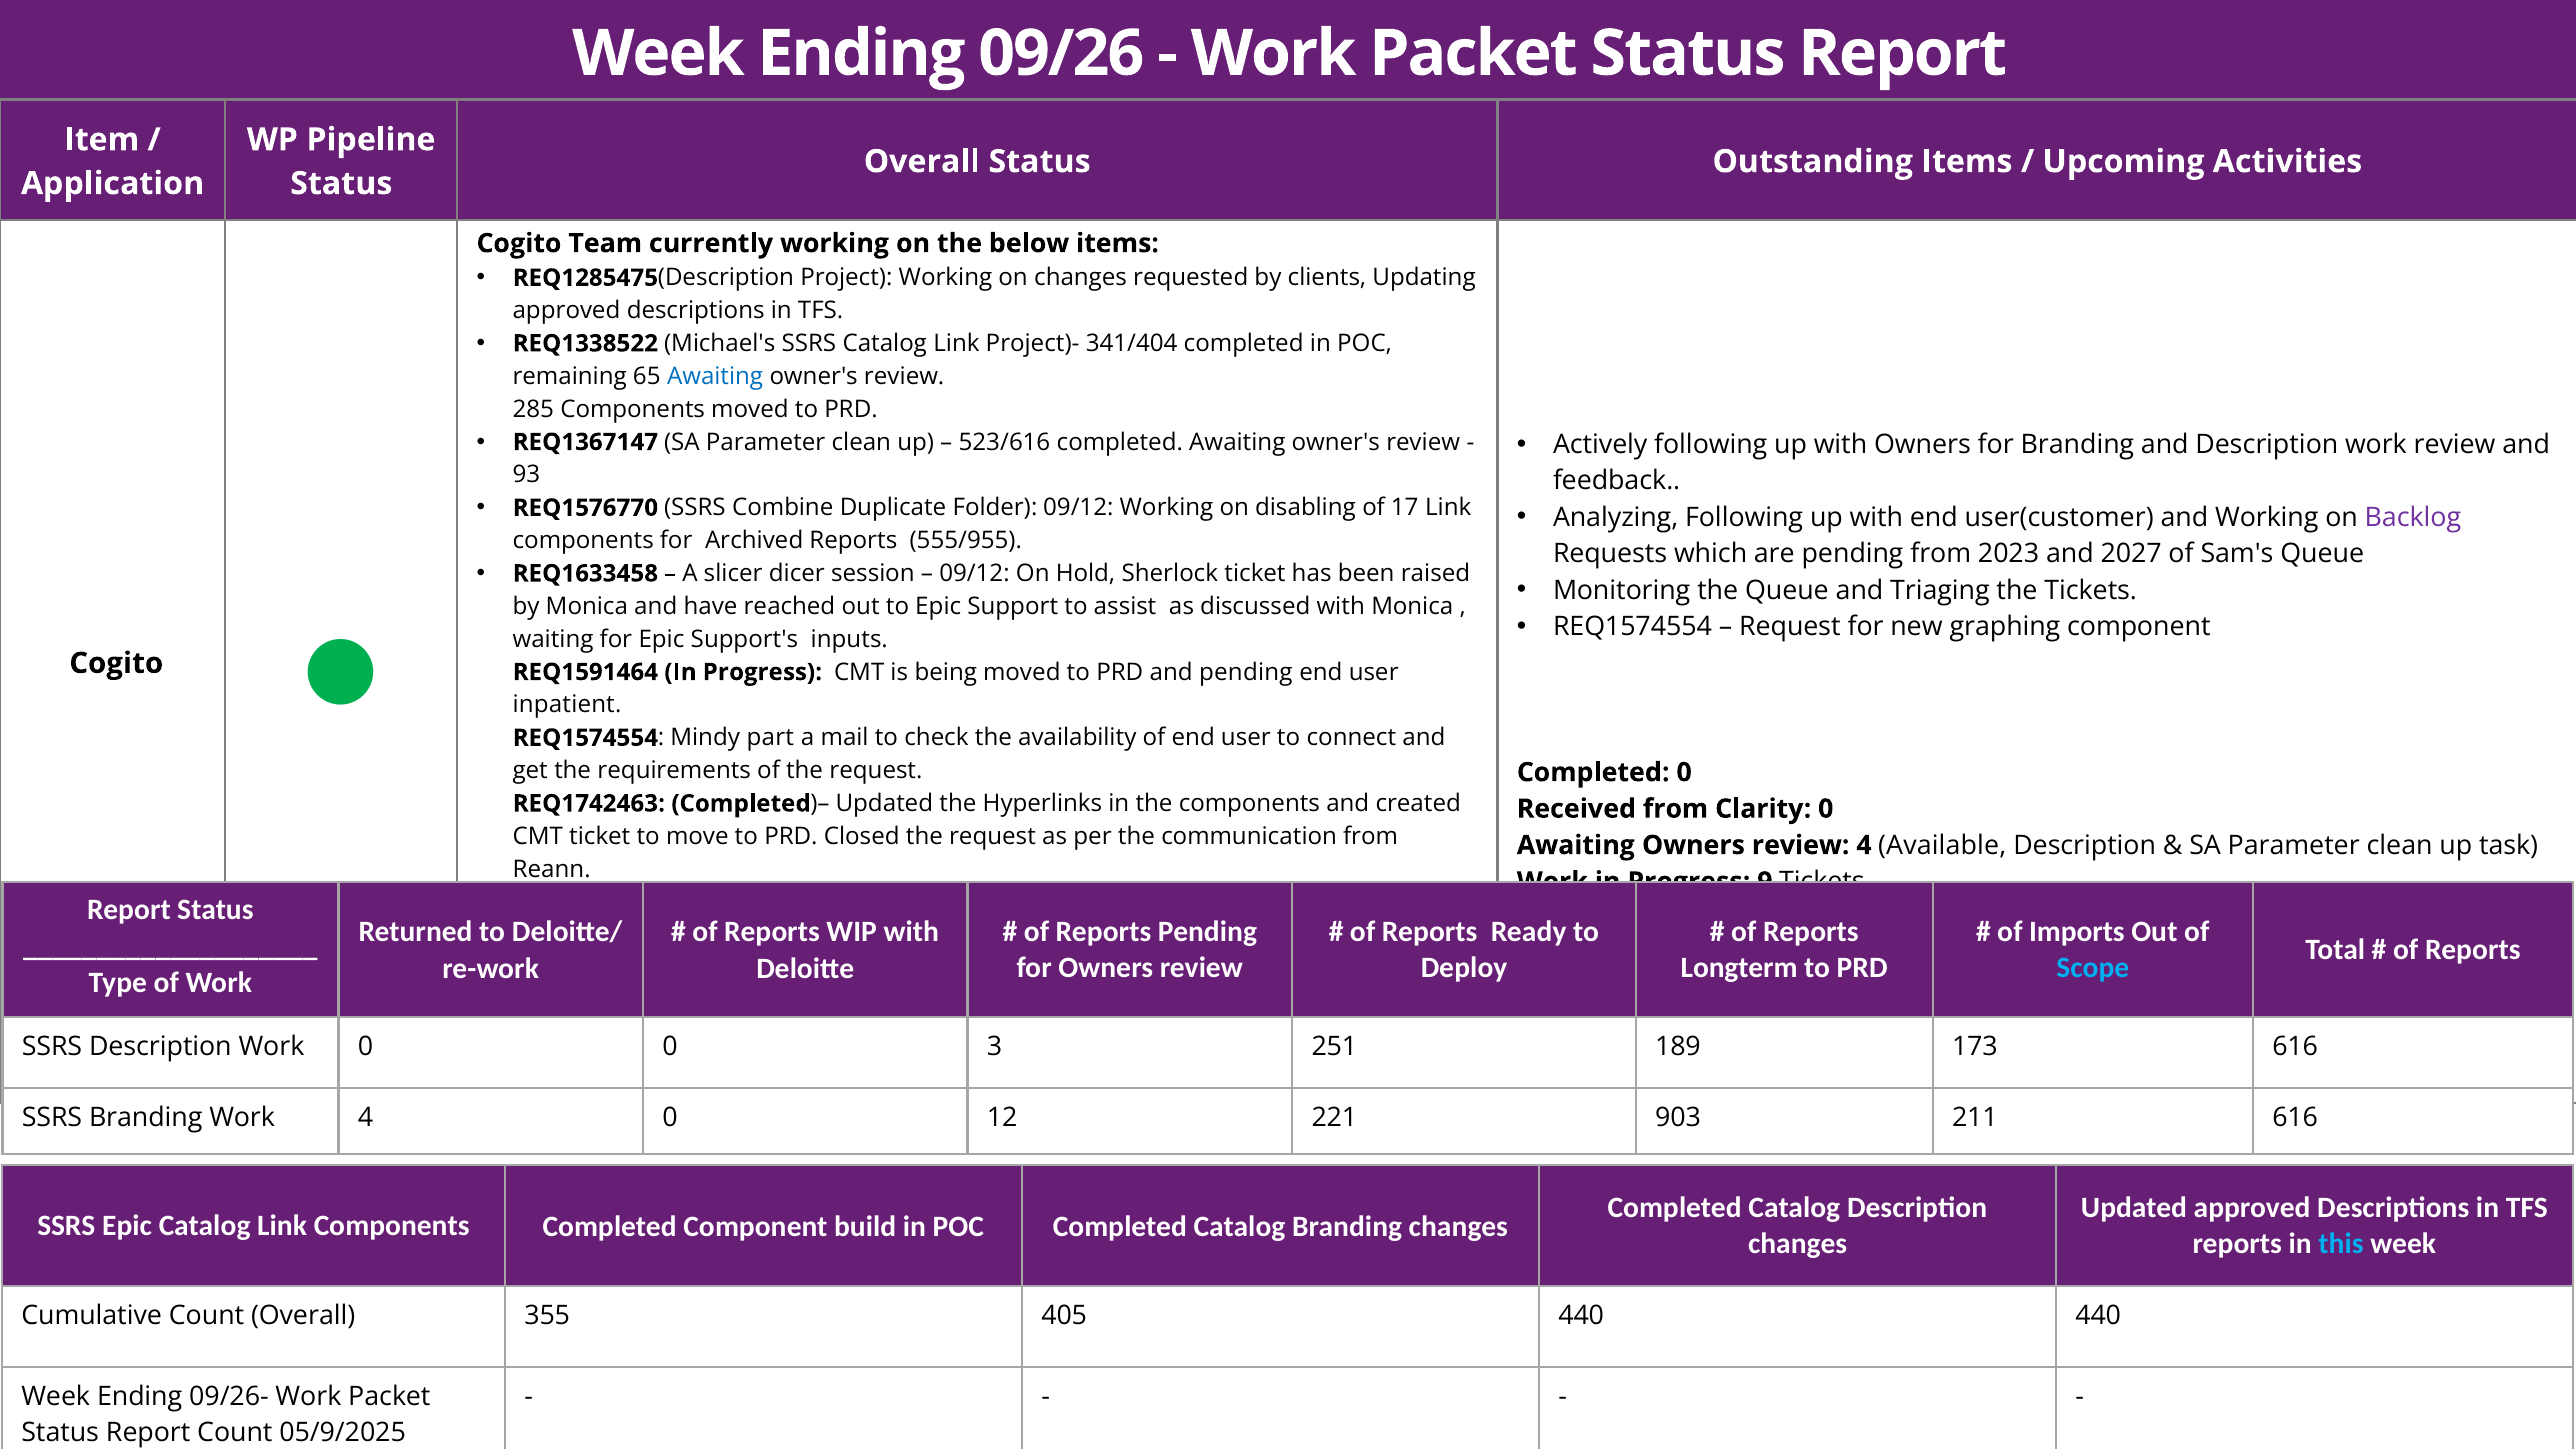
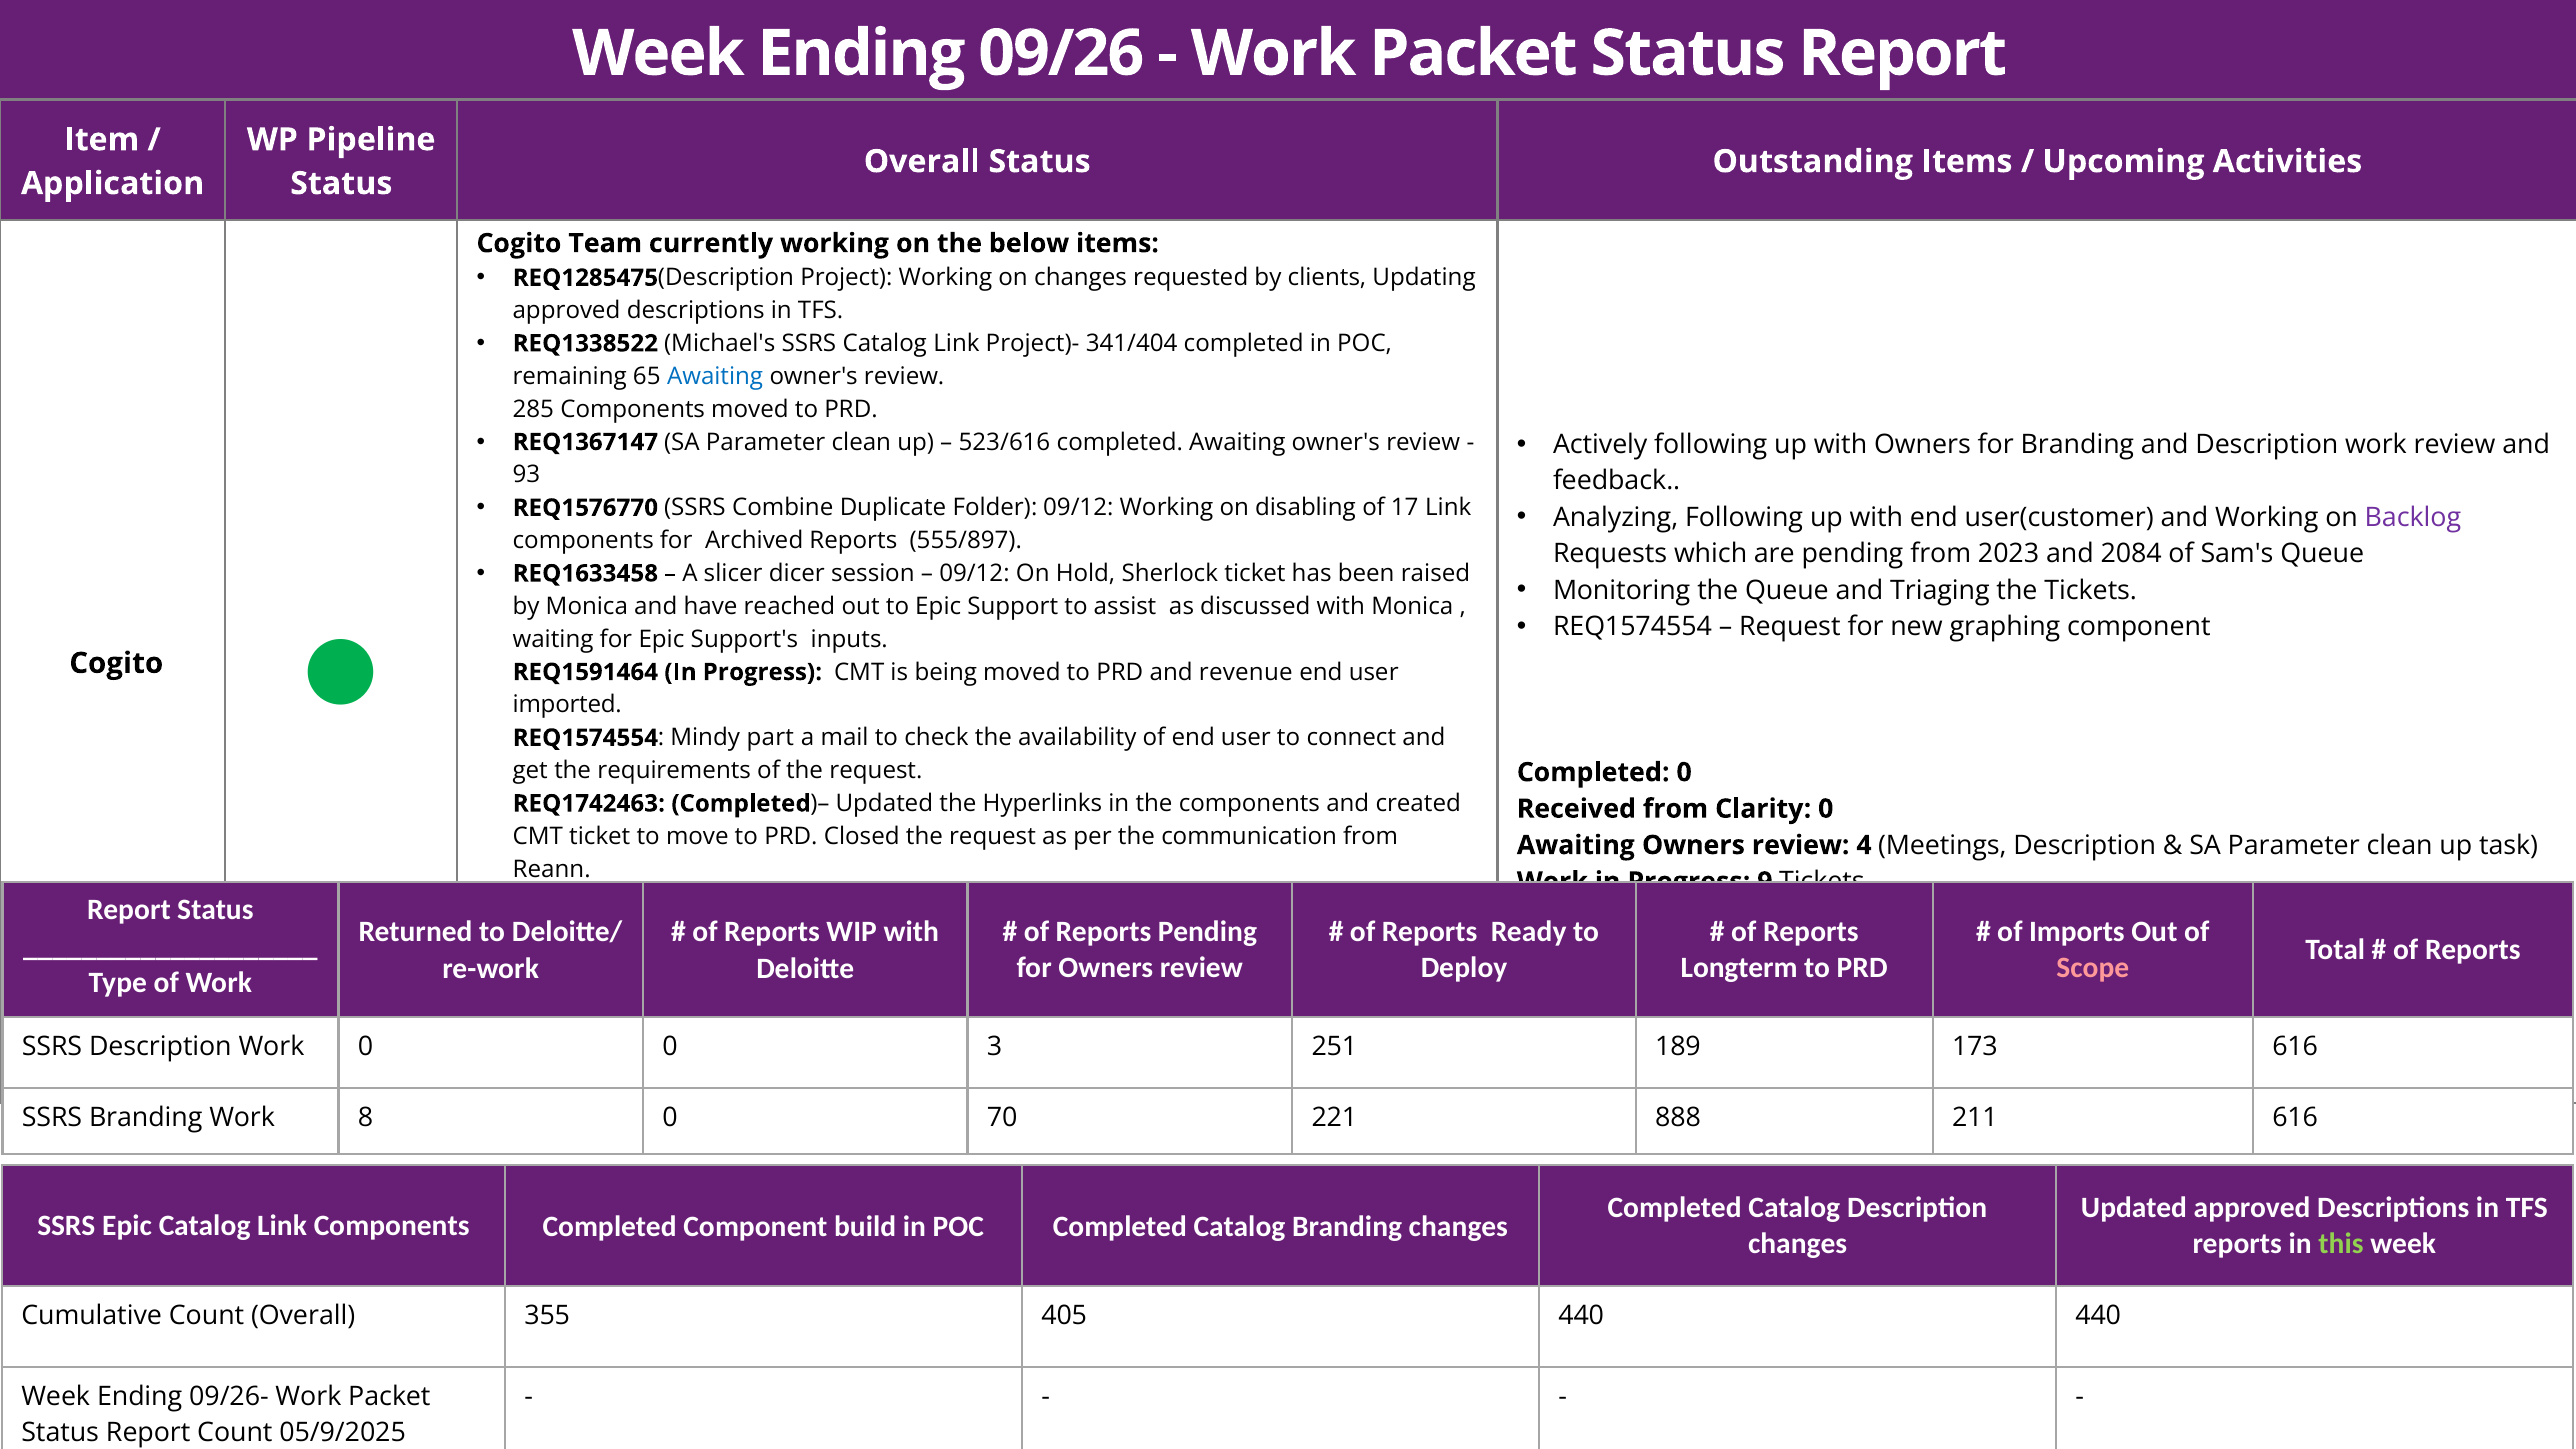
555/955: 555/955 -> 555/897
2027: 2027 -> 2084
and pending: pending -> revenue
inpatient: inpatient -> imported
Available: Available -> Meetings
Scope colour: light blue -> pink
Work 4: 4 -> 8
12: 12 -> 70
903: 903 -> 888
this colour: light blue -> light green
